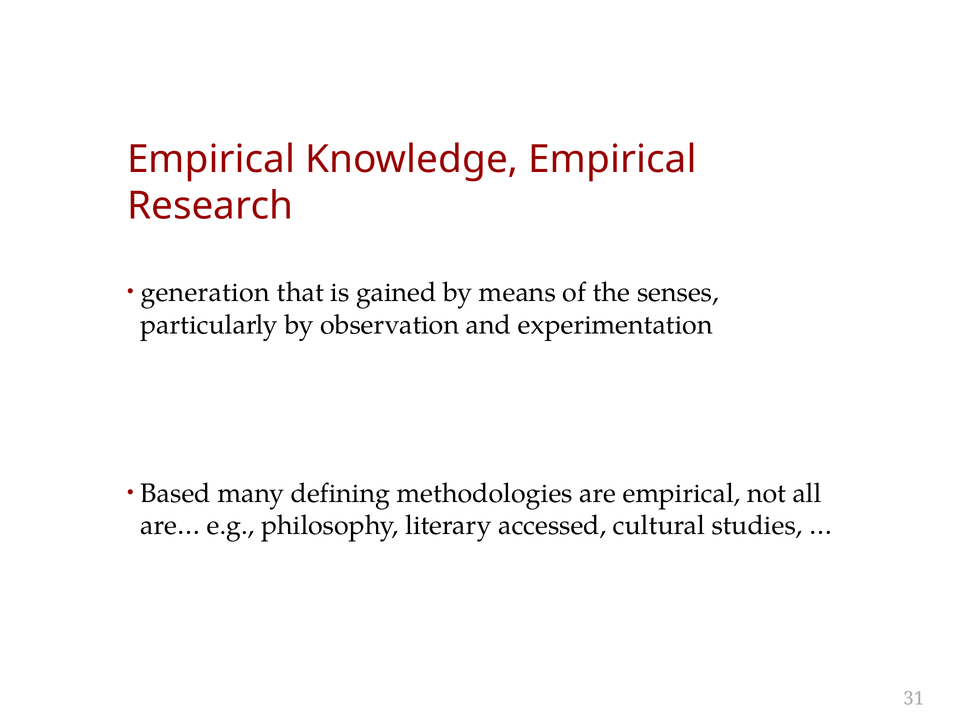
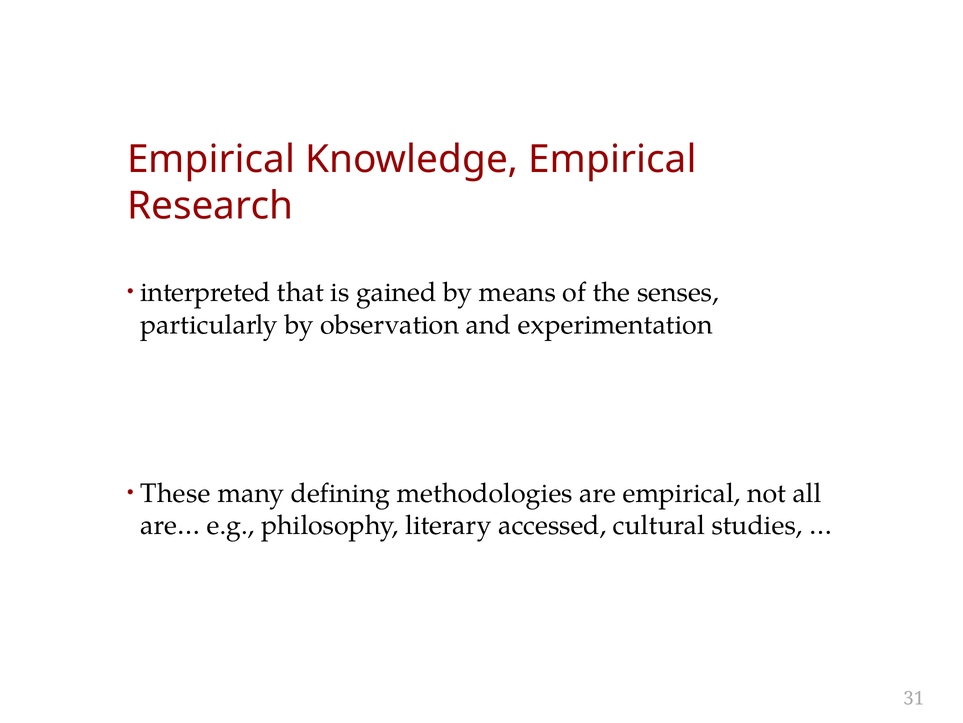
generation: generation -> interpreted
Based: Based -> These
